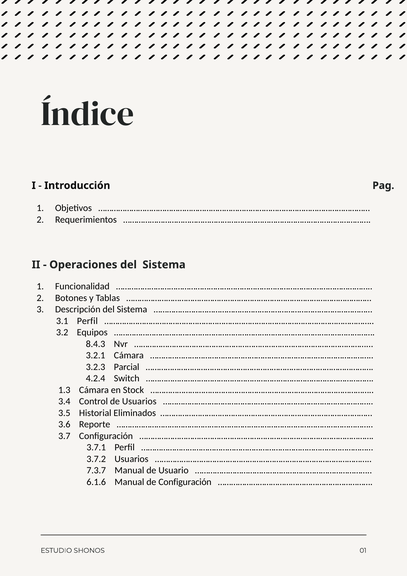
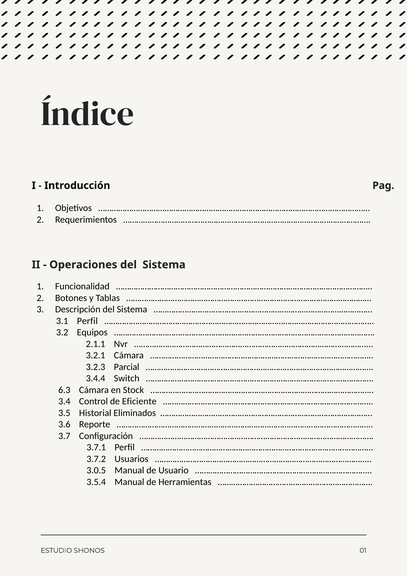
8.4.3: 8.4.3 -> 2.1.1
4.2.4: 4.2.4 -> 3.4.4
1.3: 1.3 -> 6.3
de Usuarios: Usuarios -> Eficiente
7.3.7: 7.3.7 -> 3.0.5
6.1.6: 6.1.6 -> 3.5.4
de Configuración: Configuración -> Herramientas
